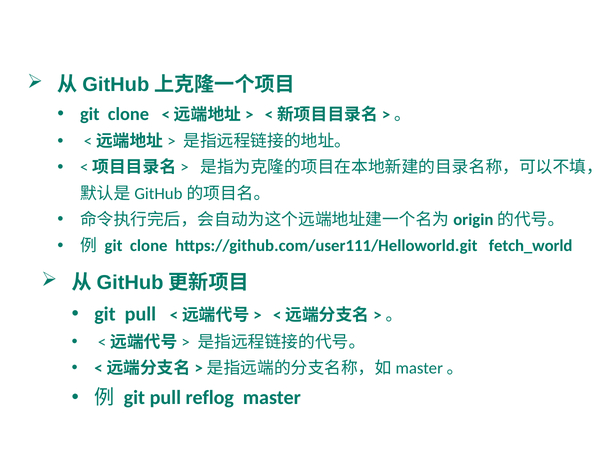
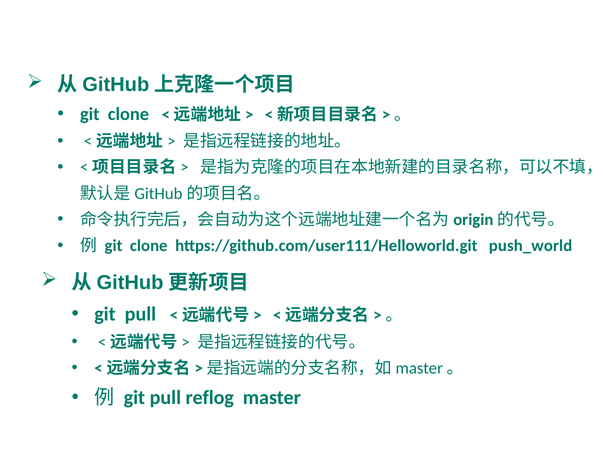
fetch_world: fetch_world -> push_world
